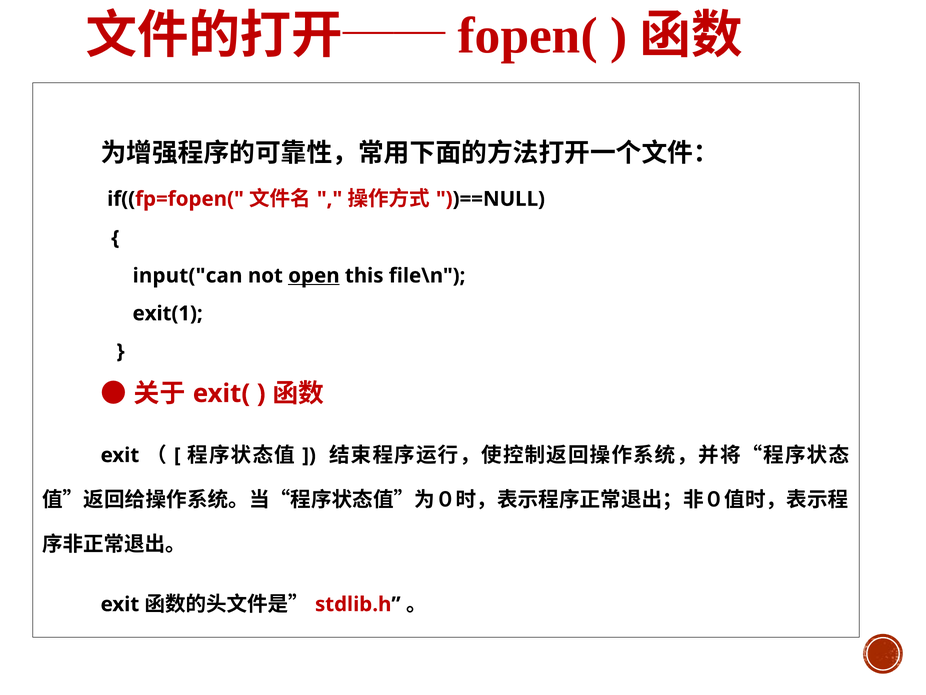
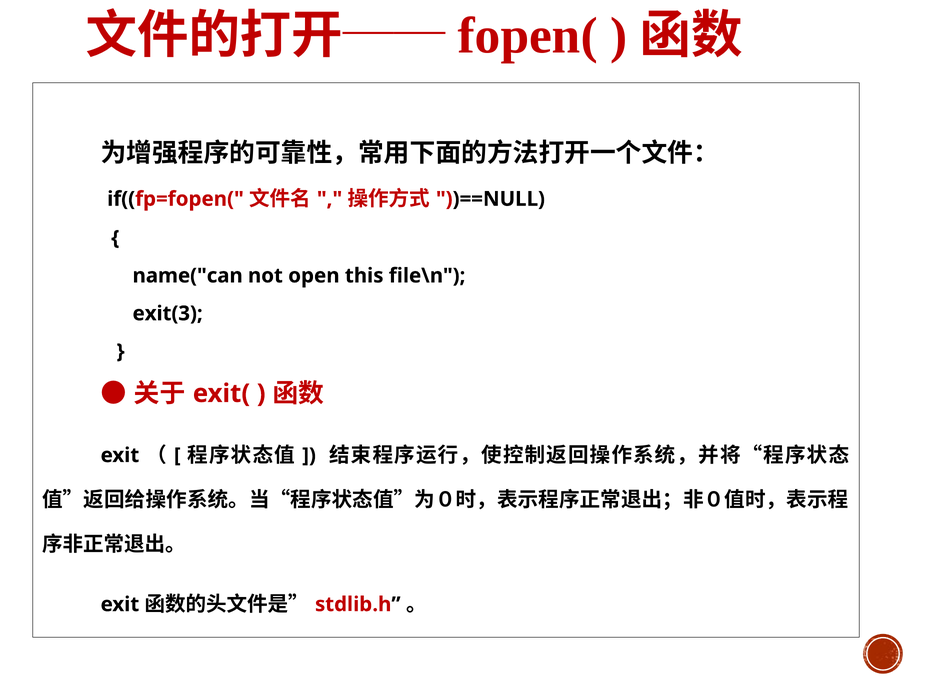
input("can: input("can -> name("can
open underline: present -> none
exit(1: exit(1 -> exit(3
